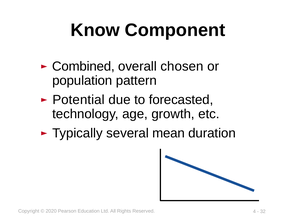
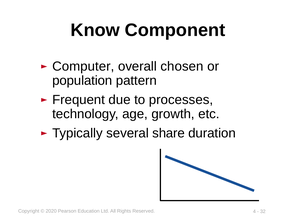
Combined: Combined -> Computer
Potential: Potential -> Frequent
forecasted: forecasted -> processes
mean: mean -> share
